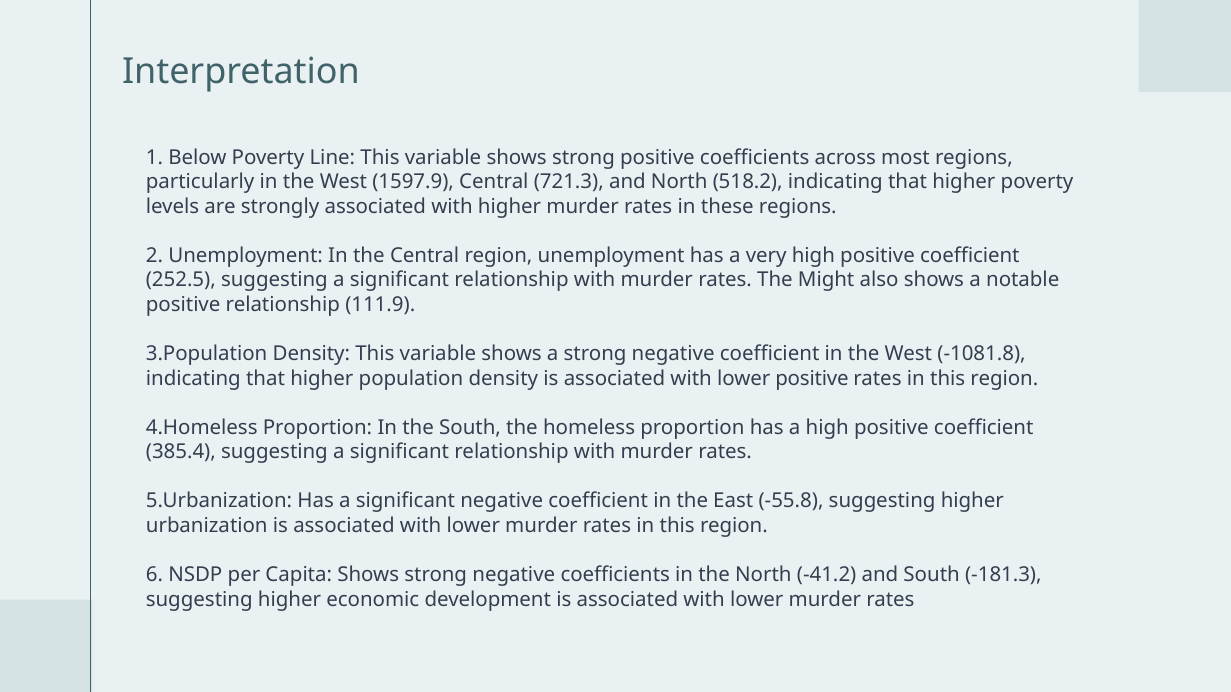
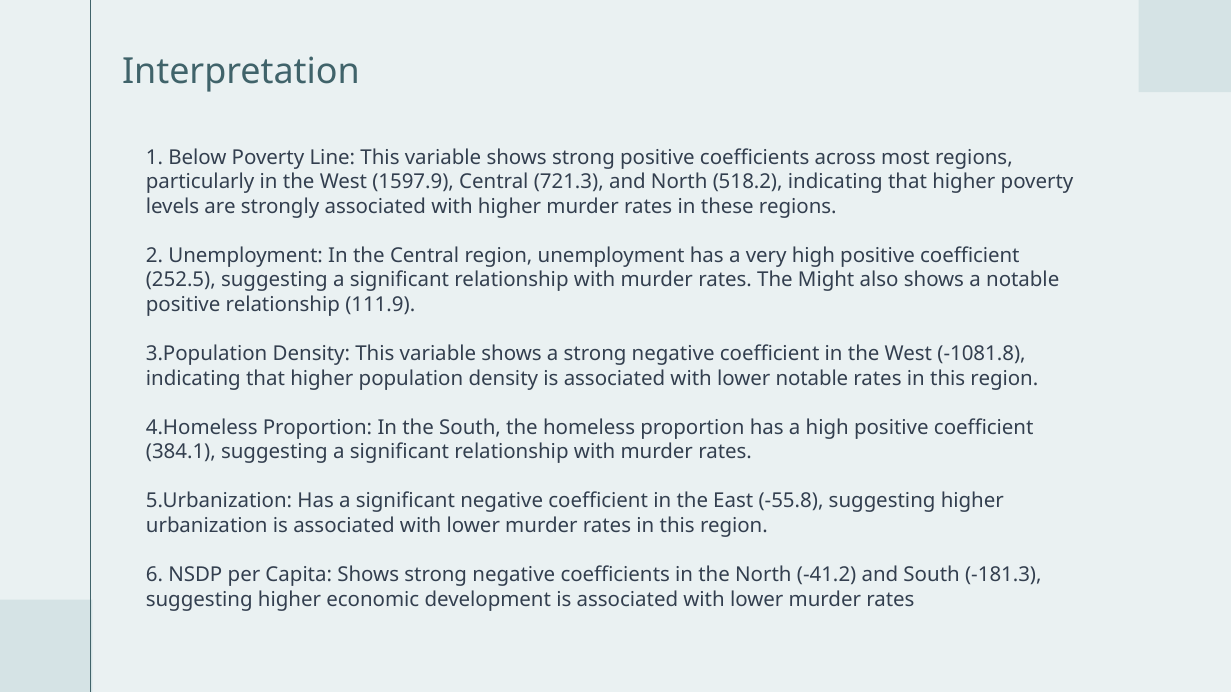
lower positive: positive -> notable
385.4: 385.4 -> 384.1
